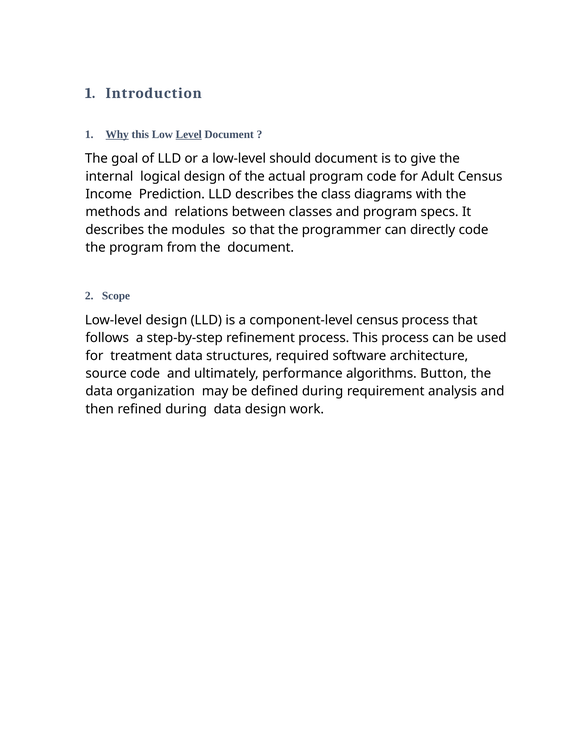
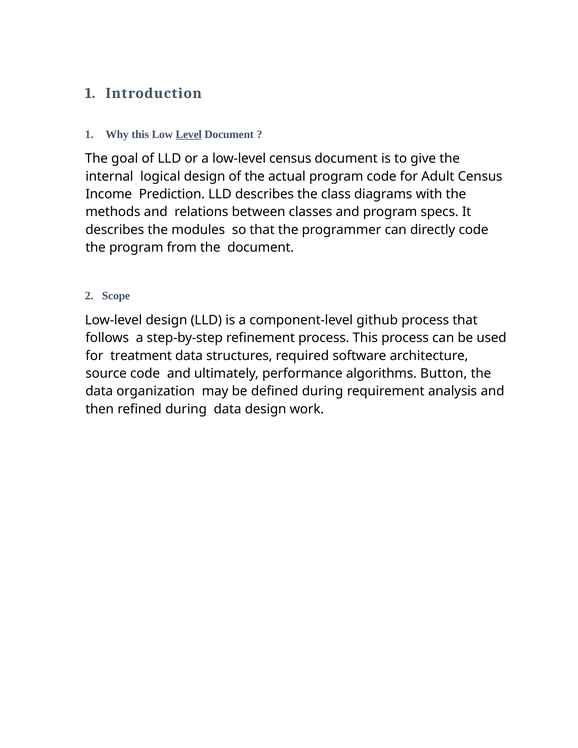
Why underline: present -> none
low-level should: should -> census
component-level census: census -> github
